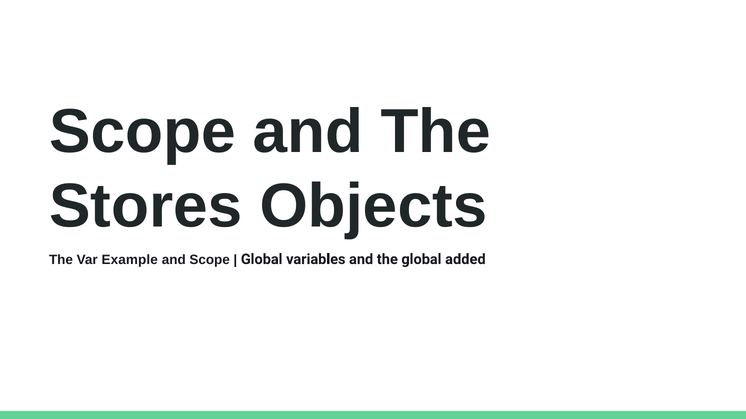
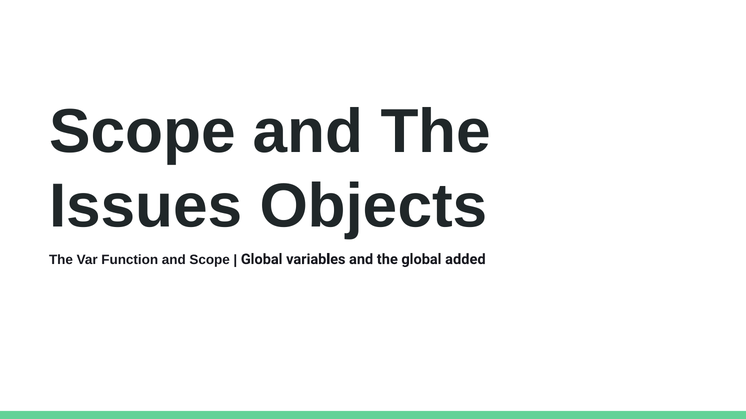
Stores: Stores -> Issues
Example: Example -> Function
